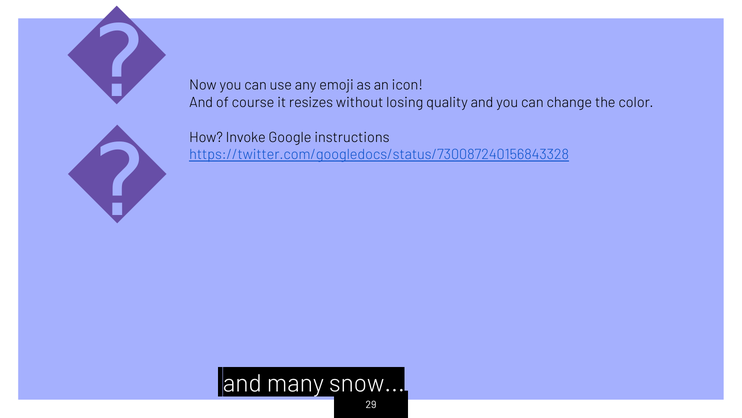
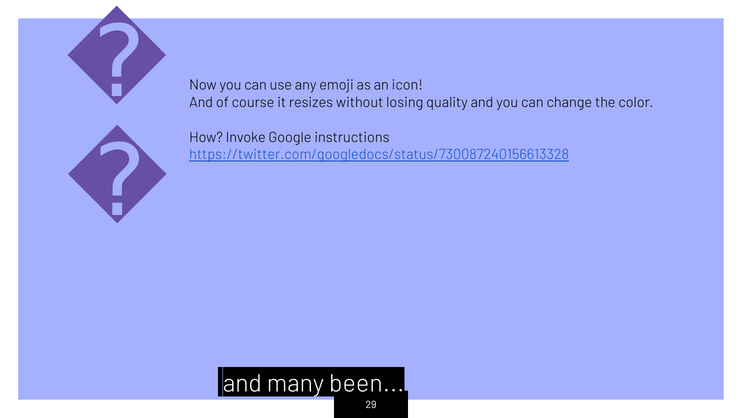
https://twitter.com/googledocs/status/730087240156843328: https://twitter.com/googledocs/status/730087240156843328 -> https://twitter.com/googledocs/status/730087240156613328
snow: snow -> been
